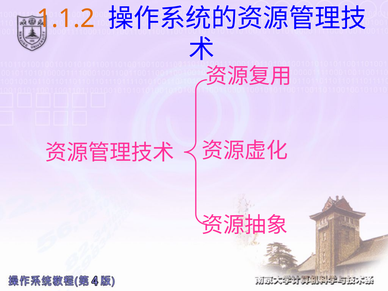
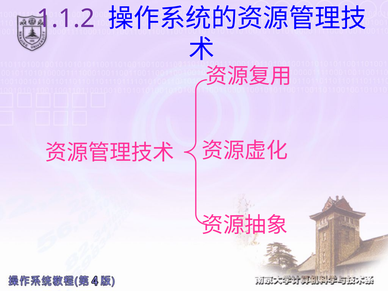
1.1.2 colour: orange -> purple
